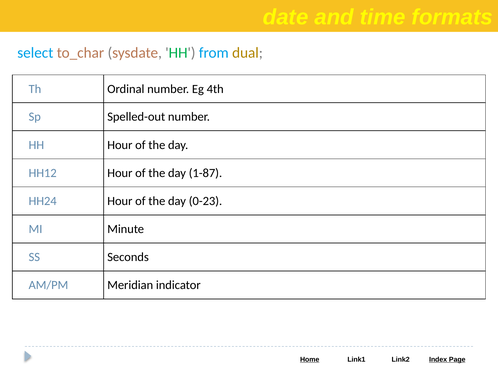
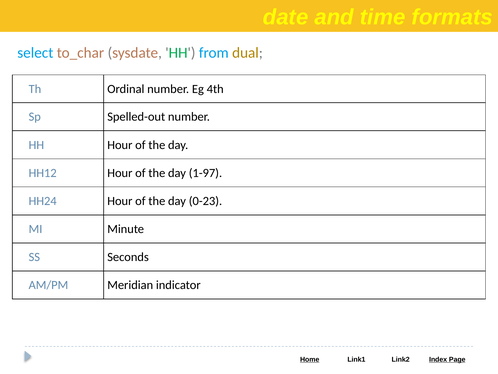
1-87: 1-87 -> 1-97
